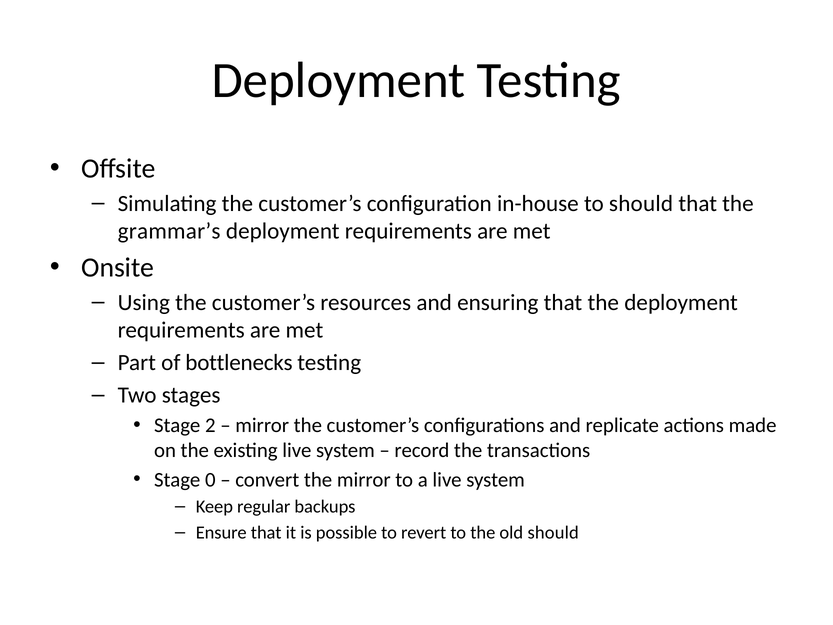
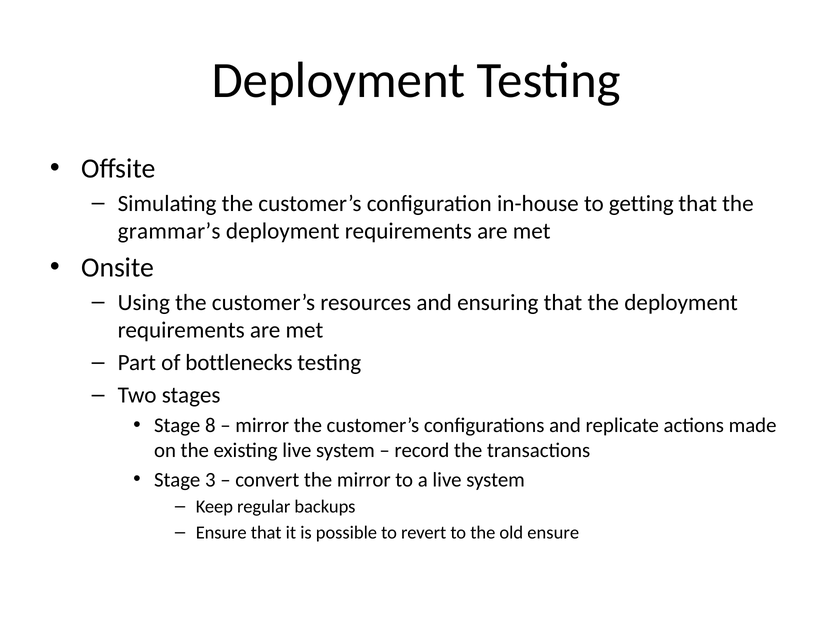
to should: should -> getting
2: 2 -> 8
0: 0 -> 3
old should: should -> ensure
